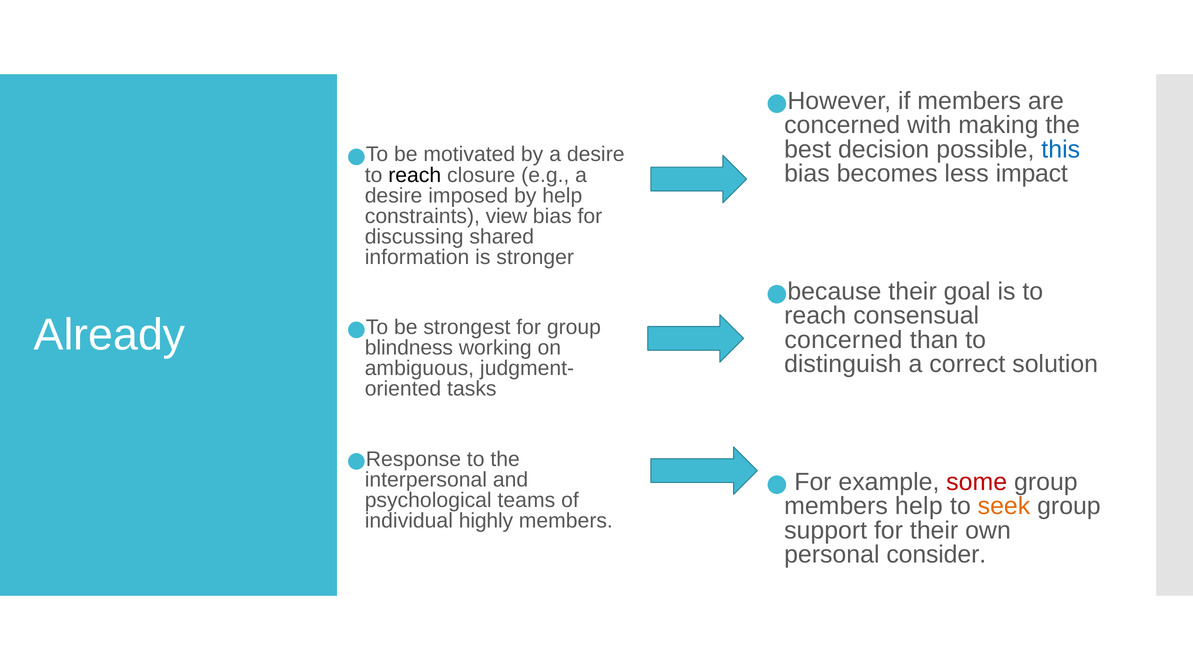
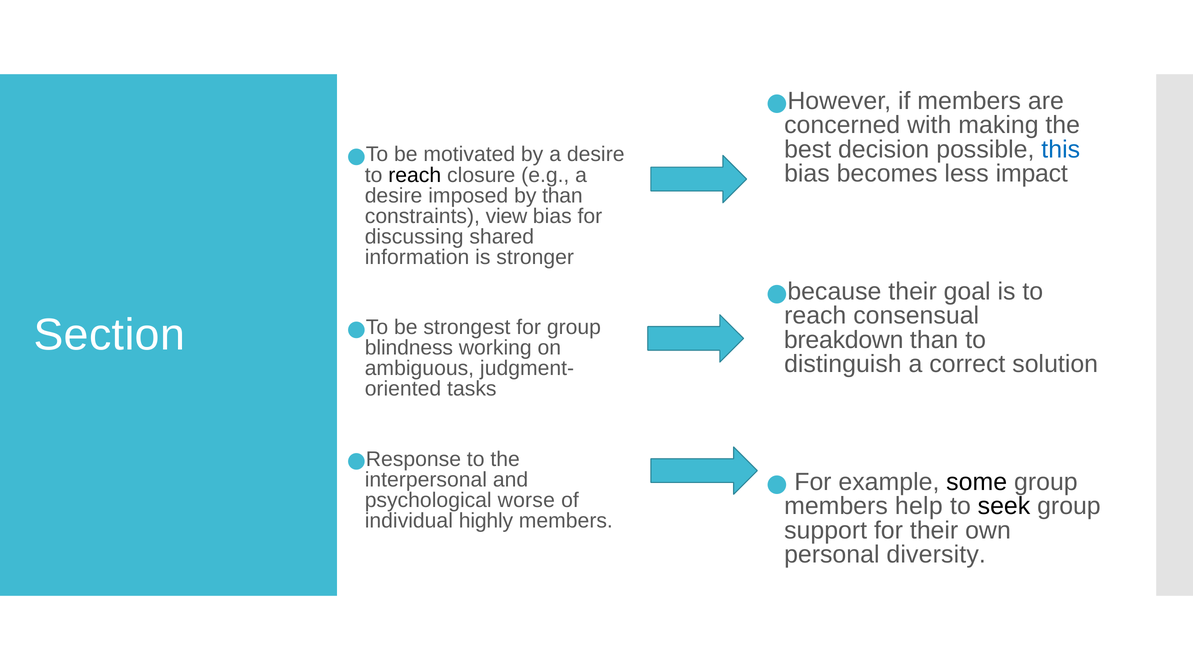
by help: help -> than
Already: Already -> Section
concerned at (843, 340): concerned -> breakdown
some colour: red -> black
teams: teams -> worse
seek colour: orange -> black
consider: consider -> diversity
